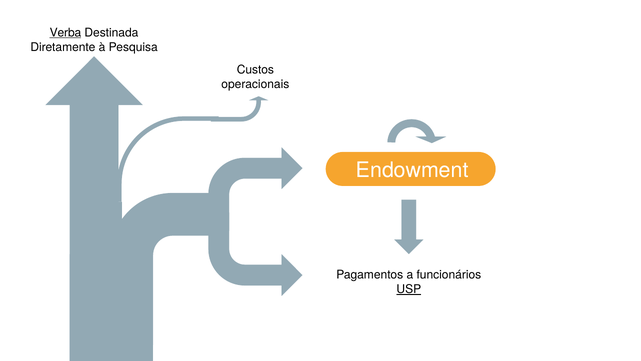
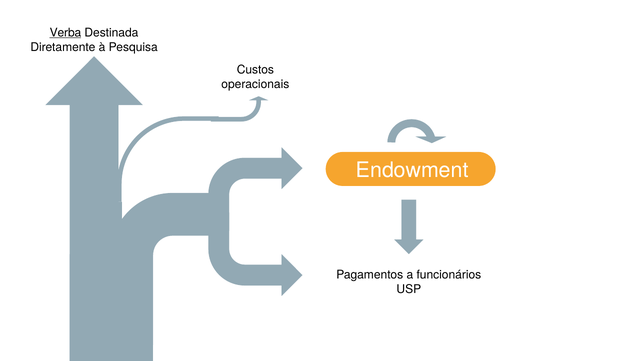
USP underline: present -> none
